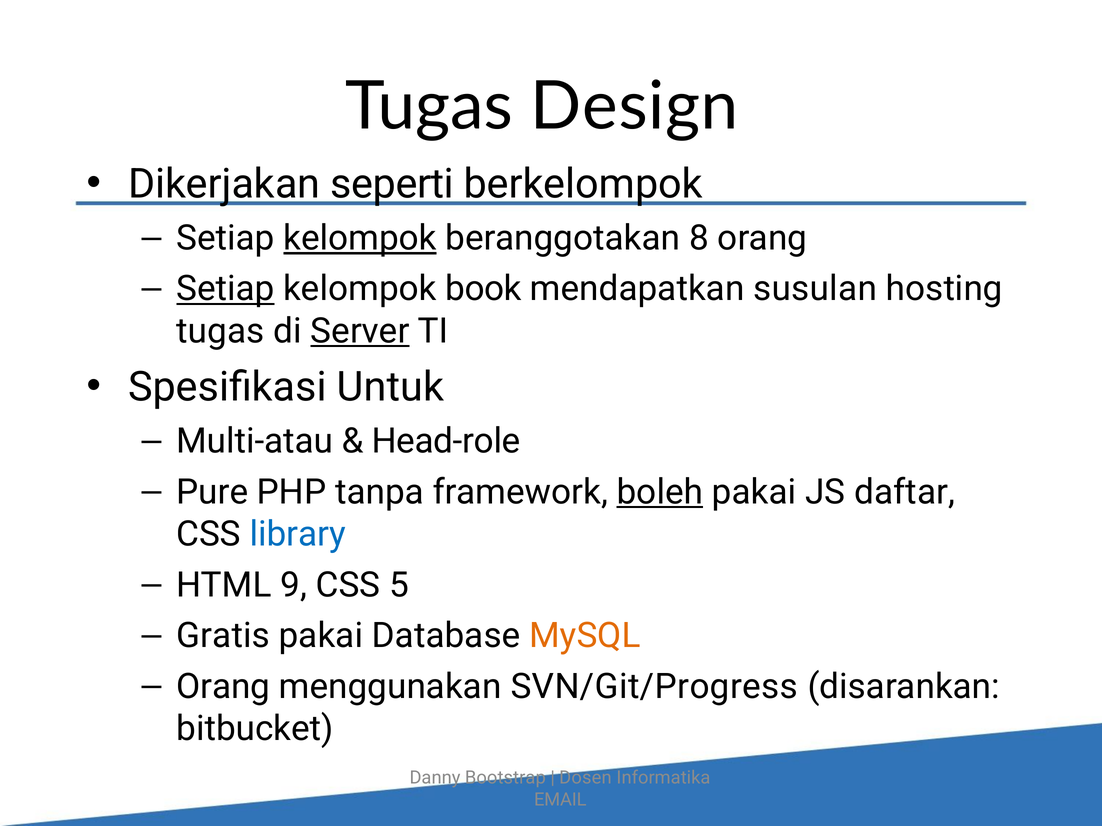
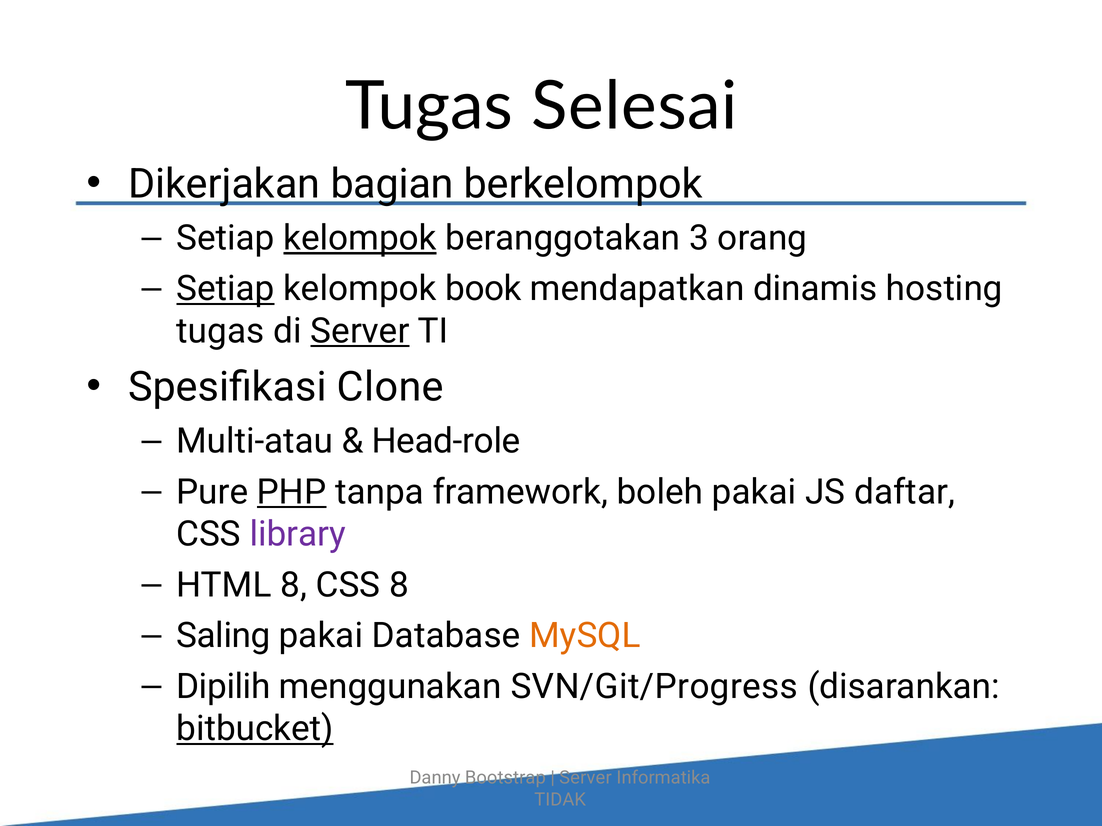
Design: Design -> Selesai
seperti: seperti -> bagian
8: 8 -> 3
susulan: susulan -> dinamis
Untuk: Untuk -> Clone
PHP underline: none -> present
boleh underline: present -> none
library colour: blue -> purple
HTML 9: 9 -> 8
CSS 5: 5 -> 8
Gratis: Gratis -> Saling
Orang at (223, 687): Orang -> Dipilih
bitbucket underline: none -> present
Dosen at (585, 778): Dosen -> Server
EMAIL: EMAIL -> TIDAK
